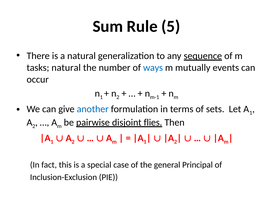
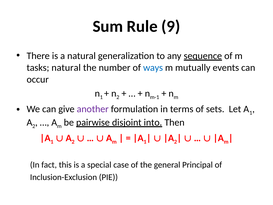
5: 5 -> 9
another colour: blue -> purple
flies: flies -> into
